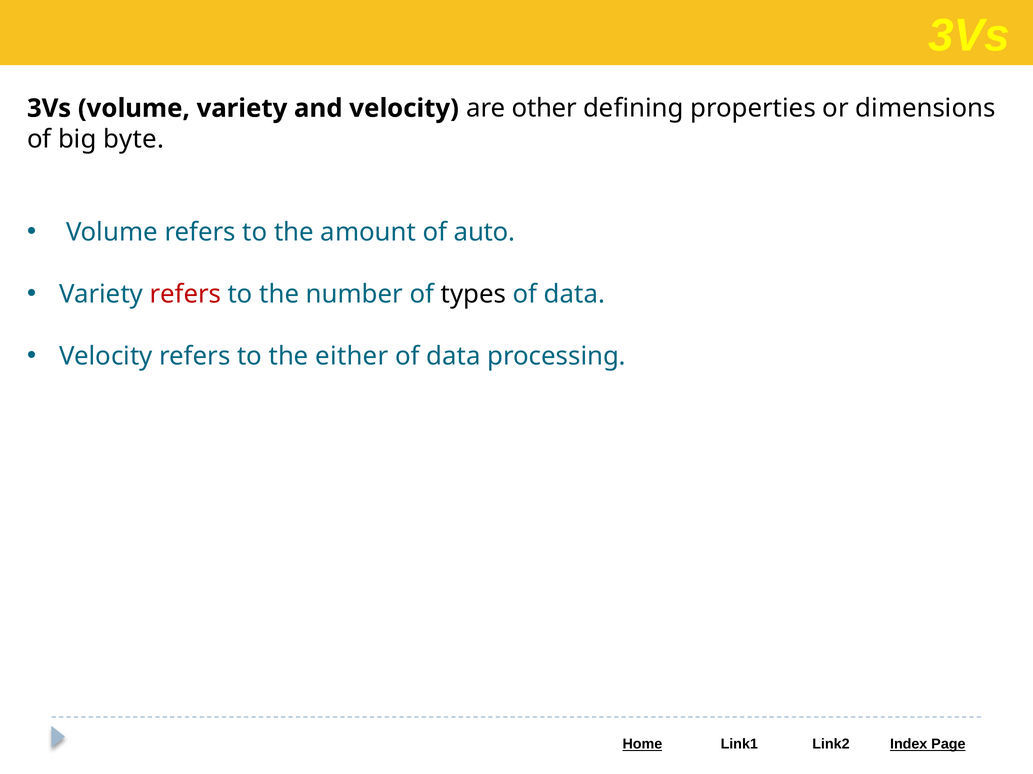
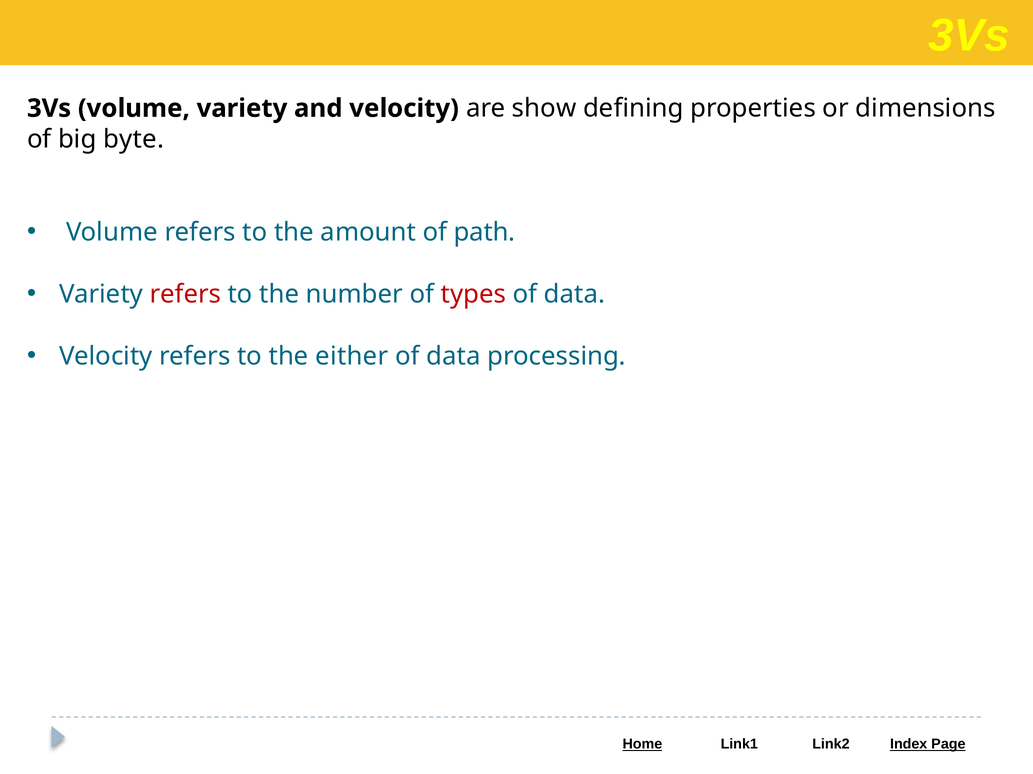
other: other -> show
auto: auto -> path
types colour: black -> red
